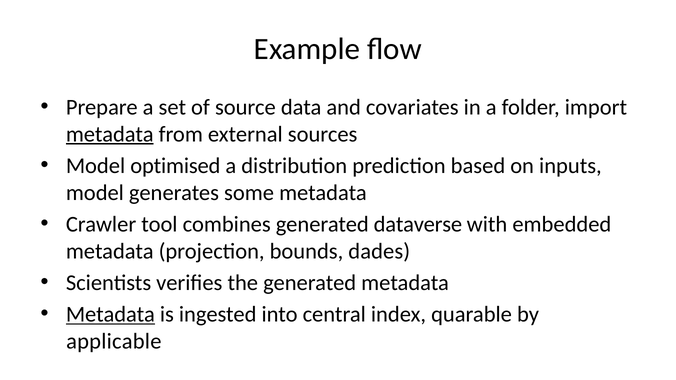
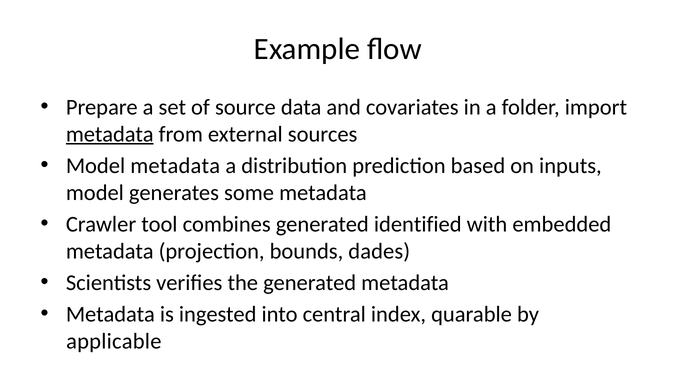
Model optimised: optimised -> metadata
dataverse: dataverse -> identified
Metadata at (110, 314) underline: present -> none
